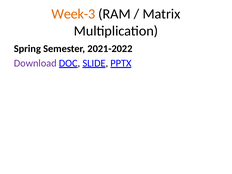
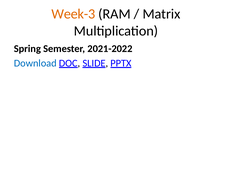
Download colour: purple -> blue
